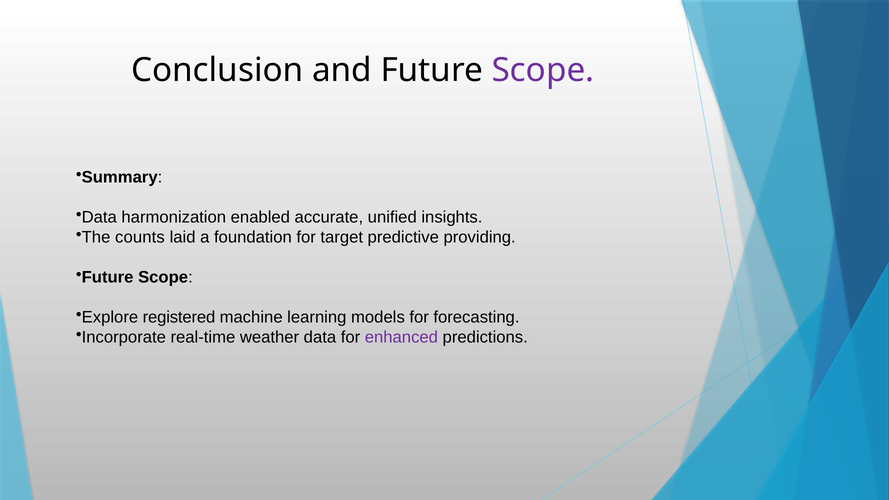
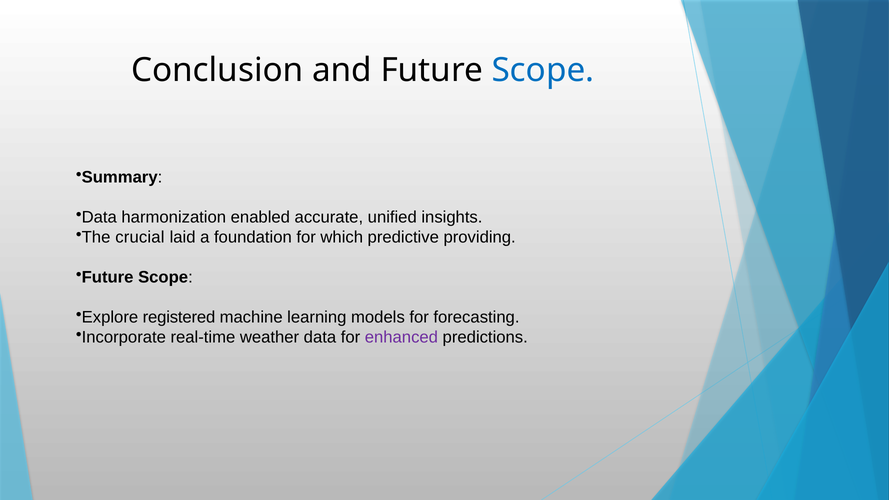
Scope at (543, 70) colour: purple -> blue
counts: counts -> crucial
target: target -> which
